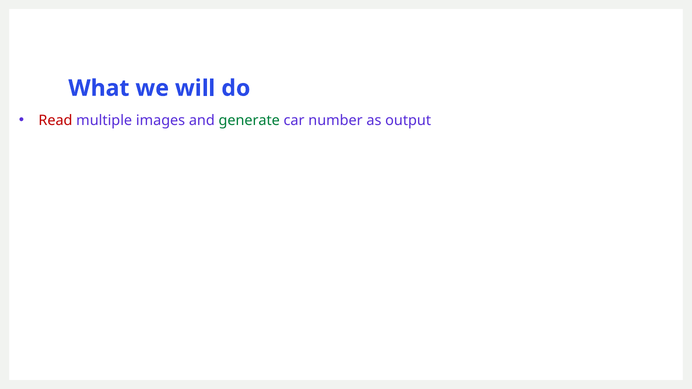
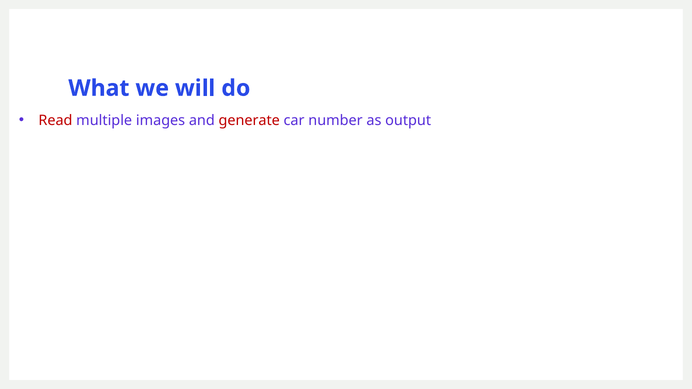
generate colour: green -> red
